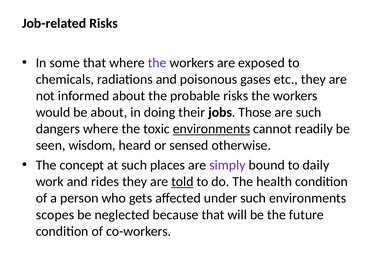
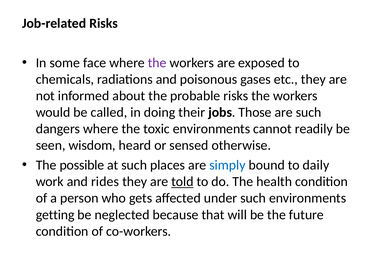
some that: that -> face
be about: about -> called
environments at (211, 129) underline: present -> none
concept: concept -> possible
simply colour: purple -> blue
scopes: scopes -> getting
